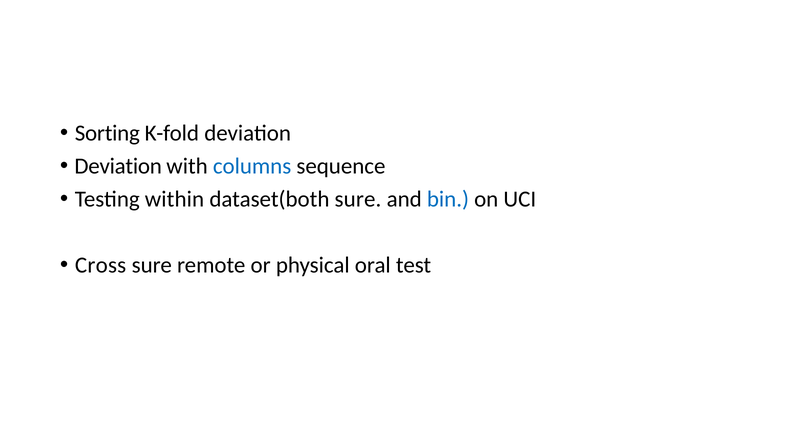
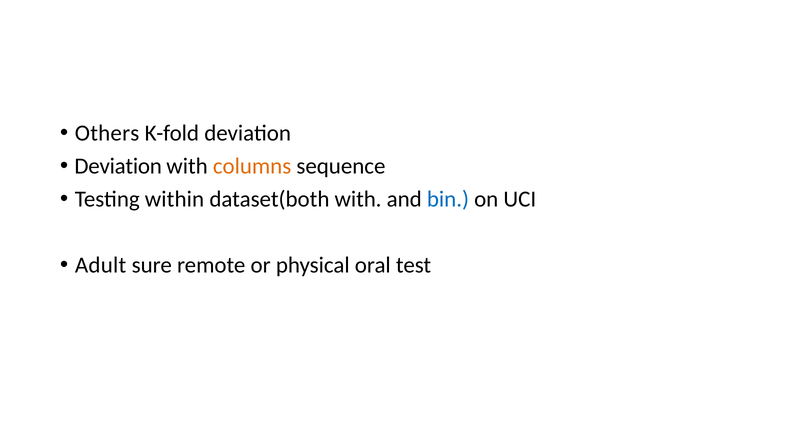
Sorting: Sorting -> Others
columns colour: blue -> orange
dataset(both sure: sure -> with
Cross: Cross -> Adult
